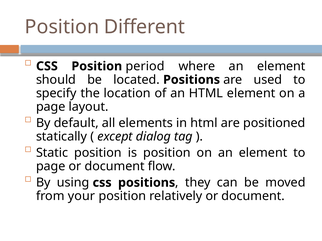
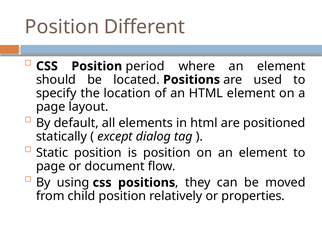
your: your -> child
relatively or document: document -> properties
